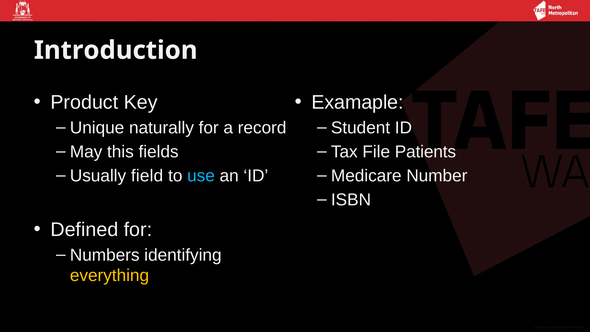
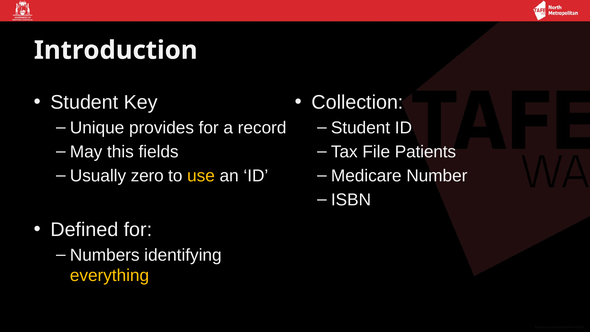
Product at (84, 102): Product -> Student
Examaple: Examaple -> Collection
naturally: naturally -> provides
field: field -> zero
use colour: light blue -> yellow
